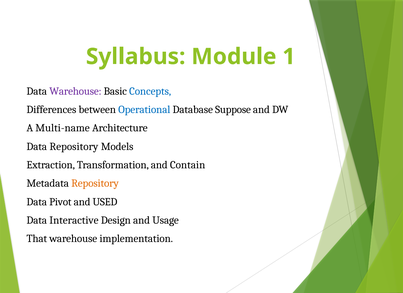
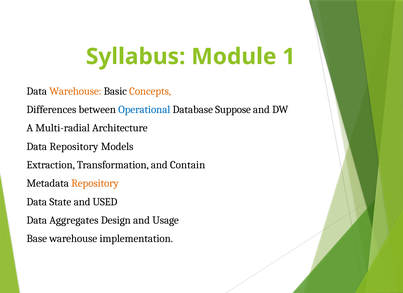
Warehouse at (75, 91) colour: purple -> orange
Concepts colour: blue -> orange
Multi-name: Multi-name -> Multi-radial
Pivot: Pivot -> State
Interactive: Interactive -> Aggregates
That: That -> Base
